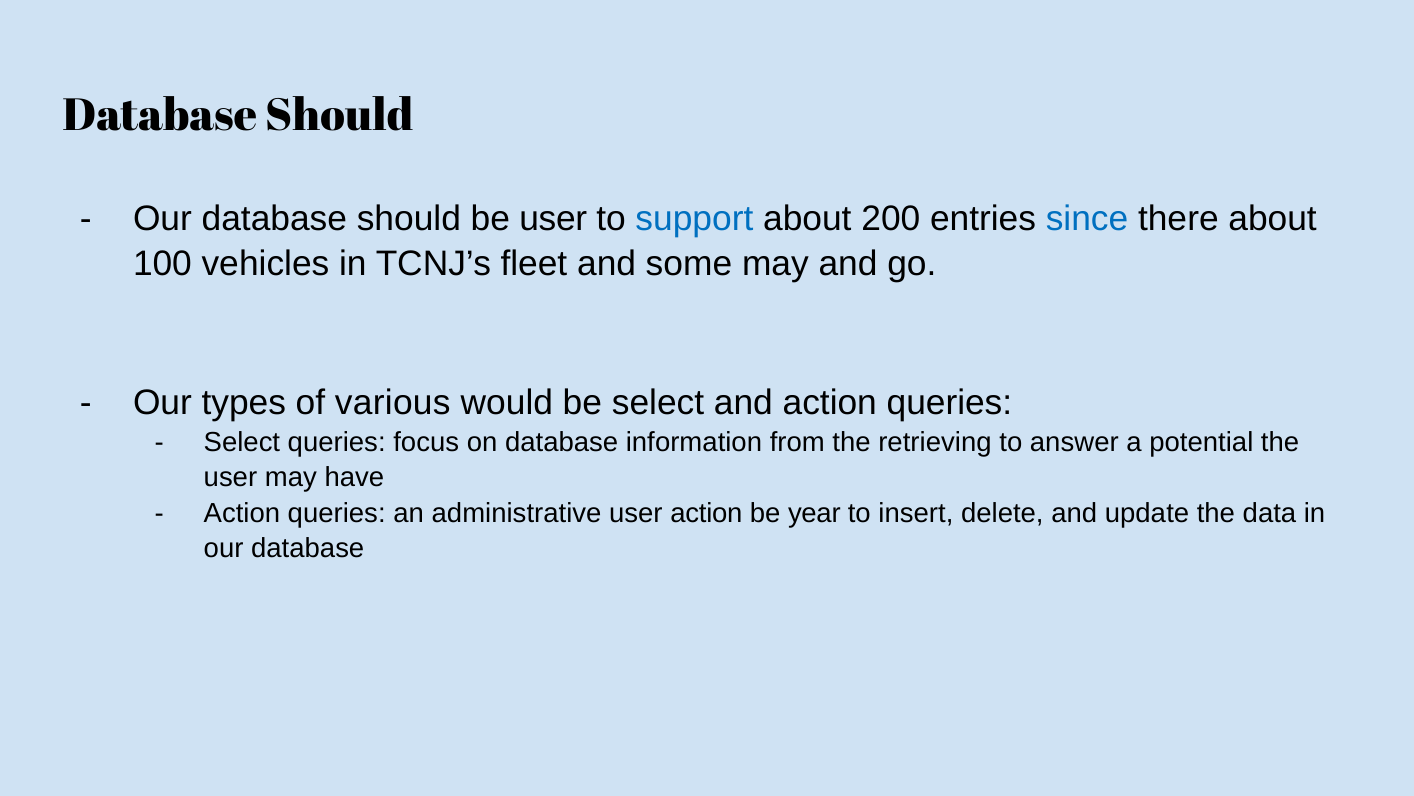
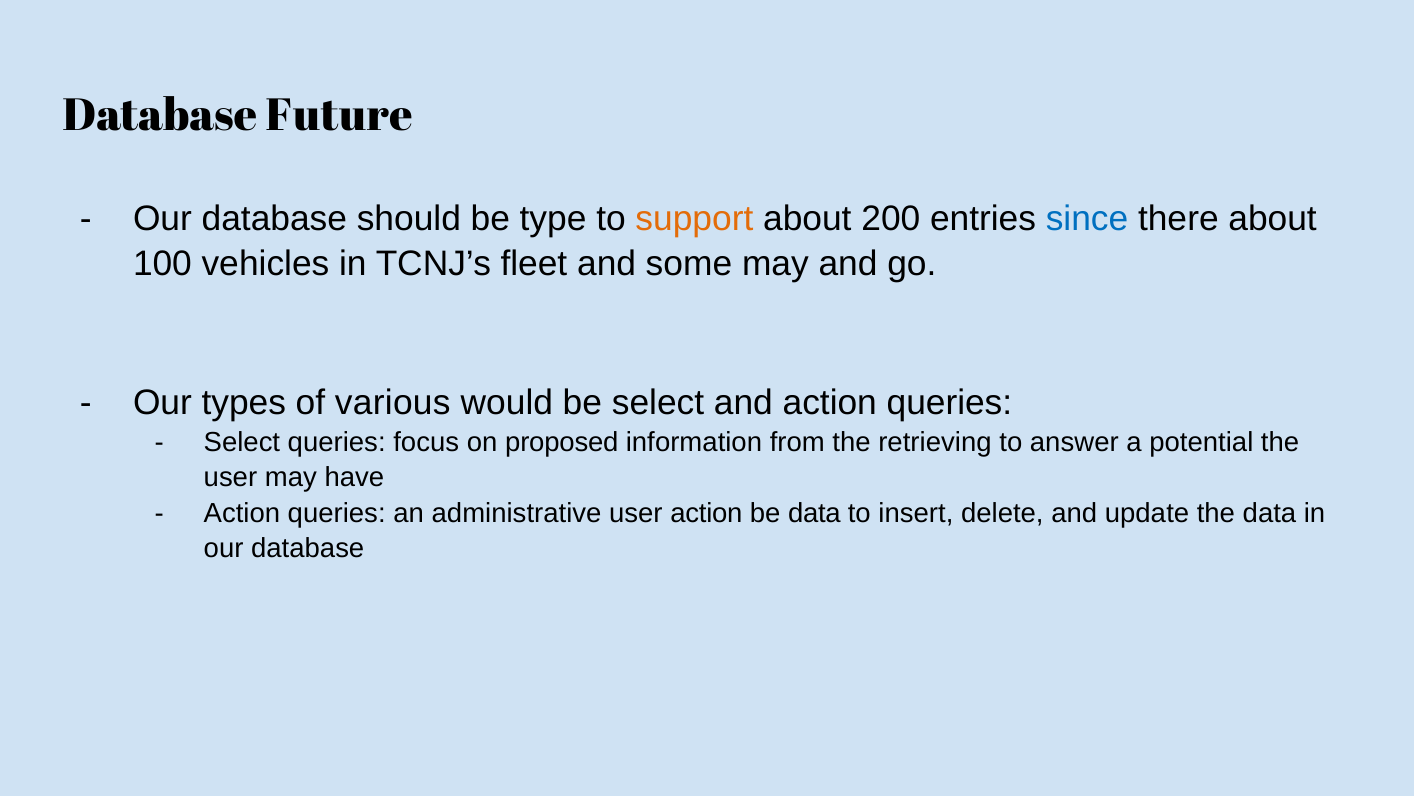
Should at (339, 116): Should -> Future
be user: user -> type
support colour: blue -> orange
on database: database -> proposed
be year: year -> data
